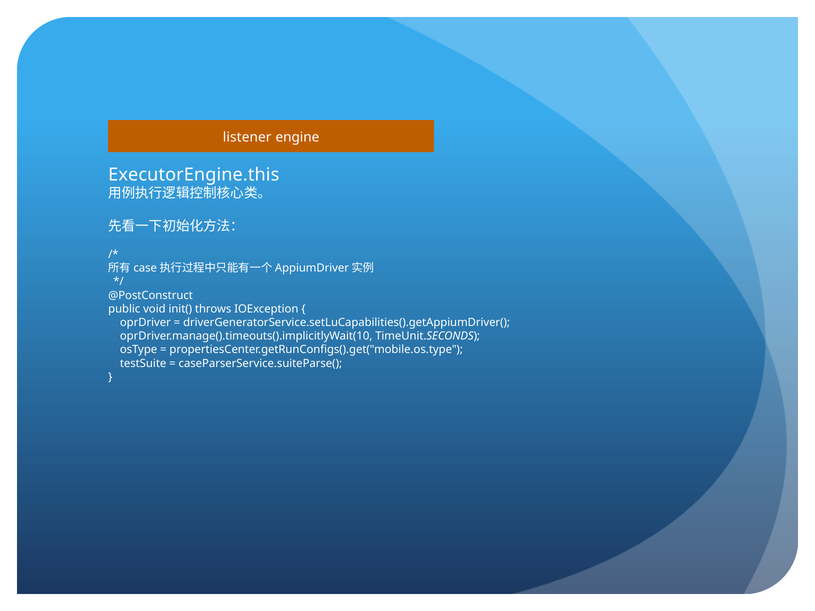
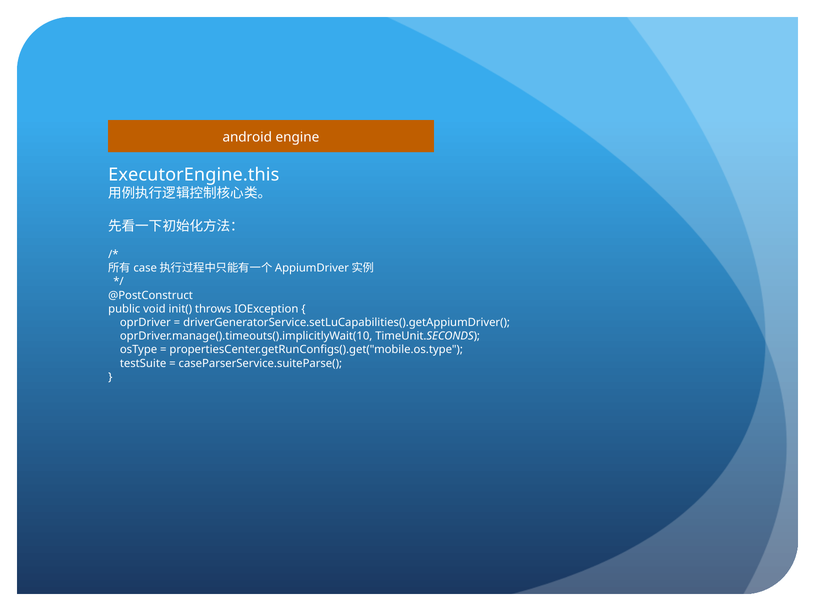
listener: listener -> android
